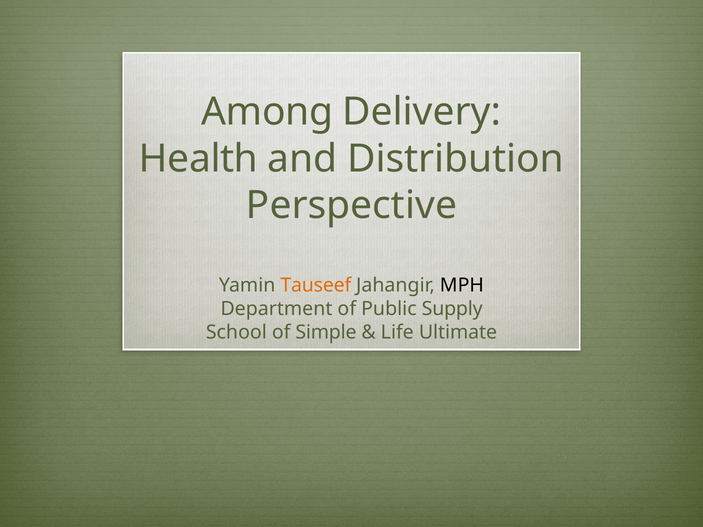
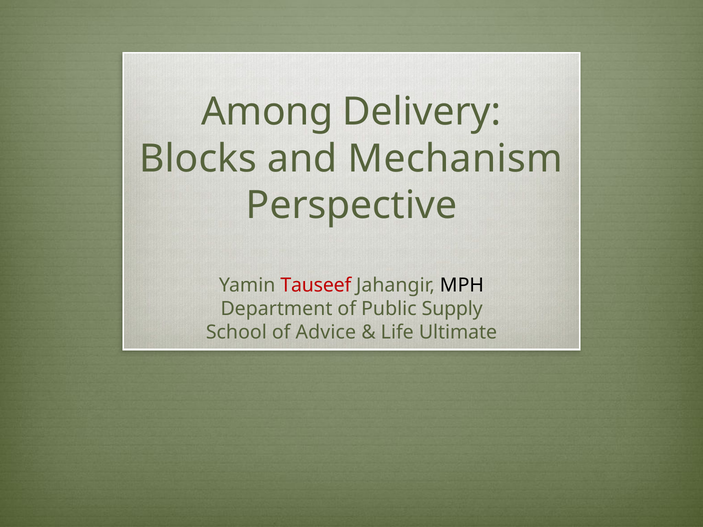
Health: Health -> Blocks
Distribution: Distribution -> Mechanism
Tauseef colour: orange -> red
Simple: Simple -> Advice
